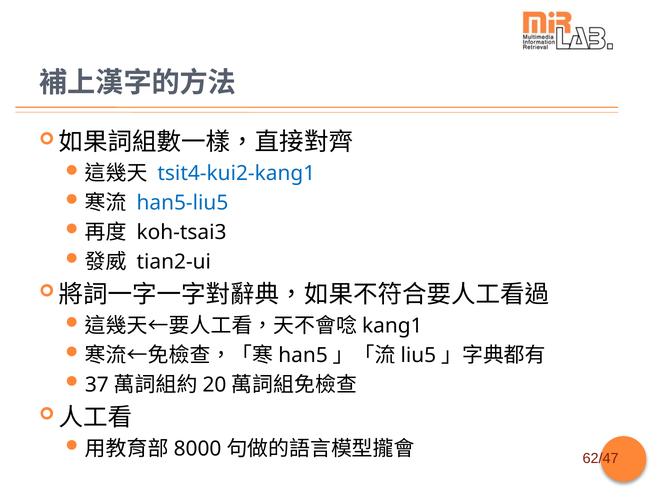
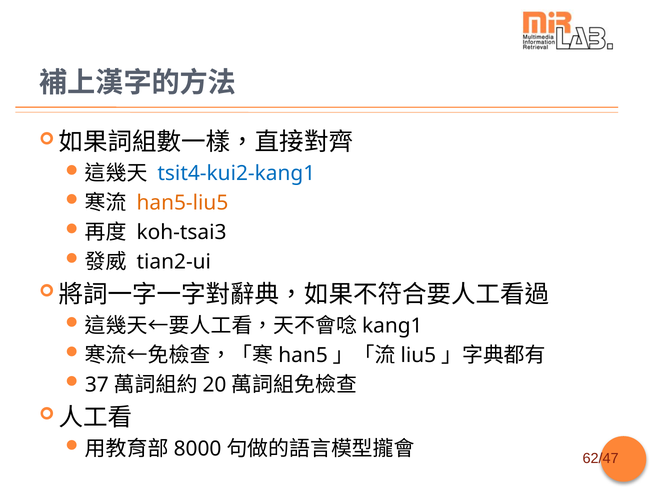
han5-liu5 colour: blue -> orange
